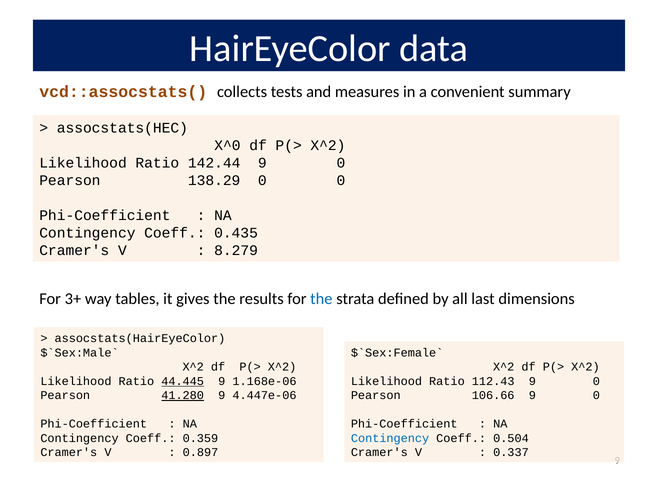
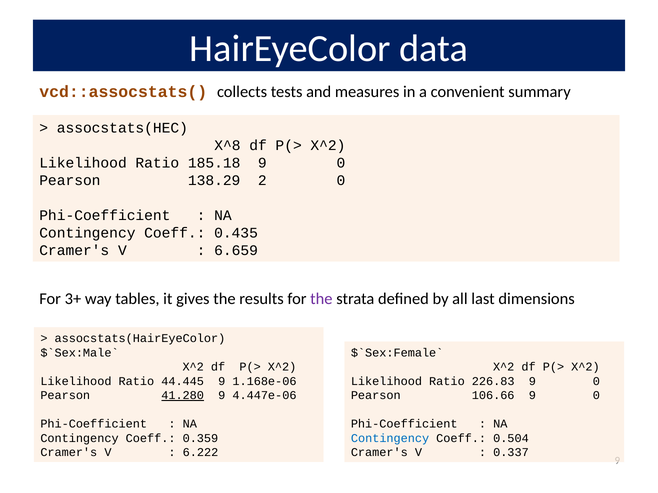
X^0: X^0 -> X^8
142.44: 142.44 -> 185.18
138.29 0: 0 -> 2
8.279: 8.279 -> 6.659
the at (321, 299) colour: blue -> purple
44.445 underline: present -> none
112.43: 112.43 -> 226.83
0.897: 0.897 -> 6.222
